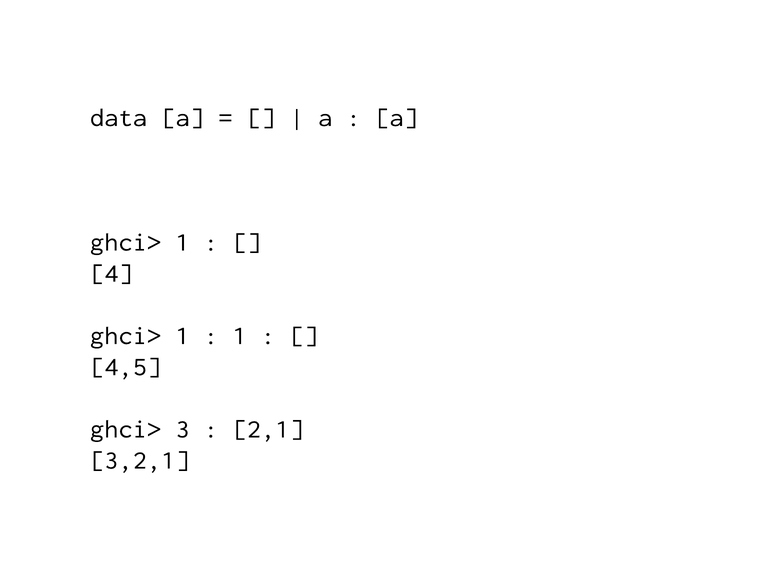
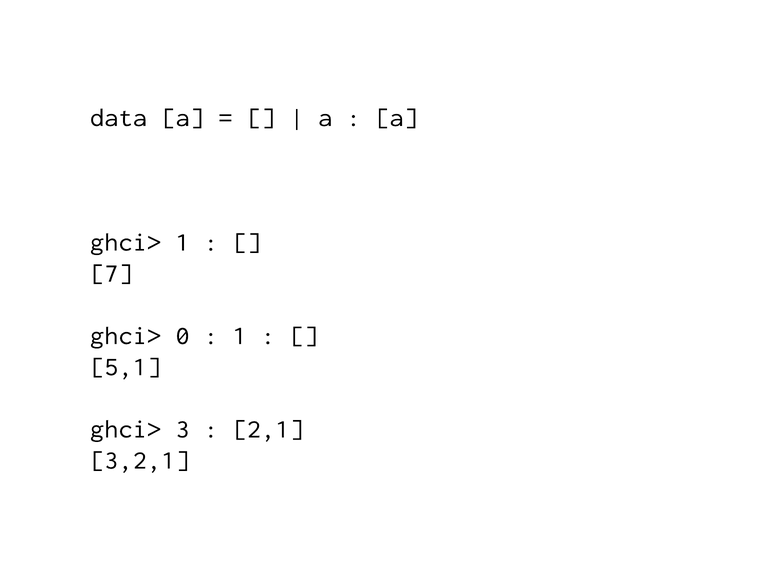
4: 4 -> 7
1 at (183, 335): 1 -> 0
4,5: 4,5 -> 5,1
